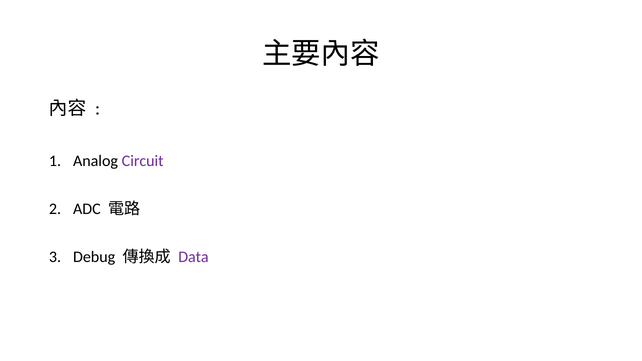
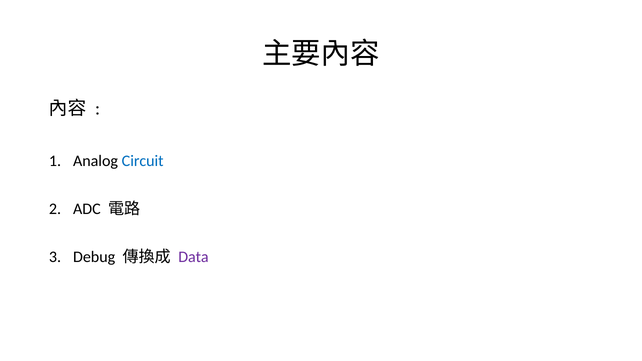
Circuit colour: purple -> blue
